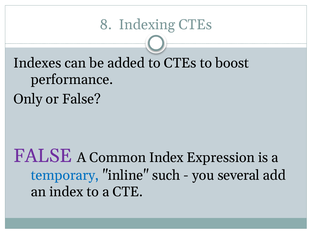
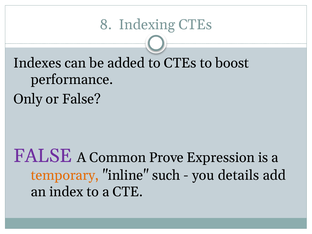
Common Index: Index -> Prove
temporary colour: blue -> orange
several: several -> details
